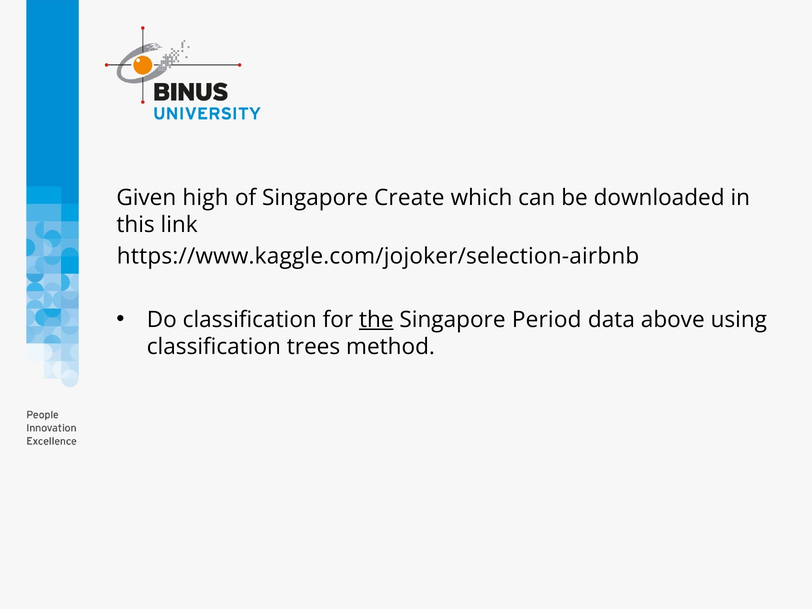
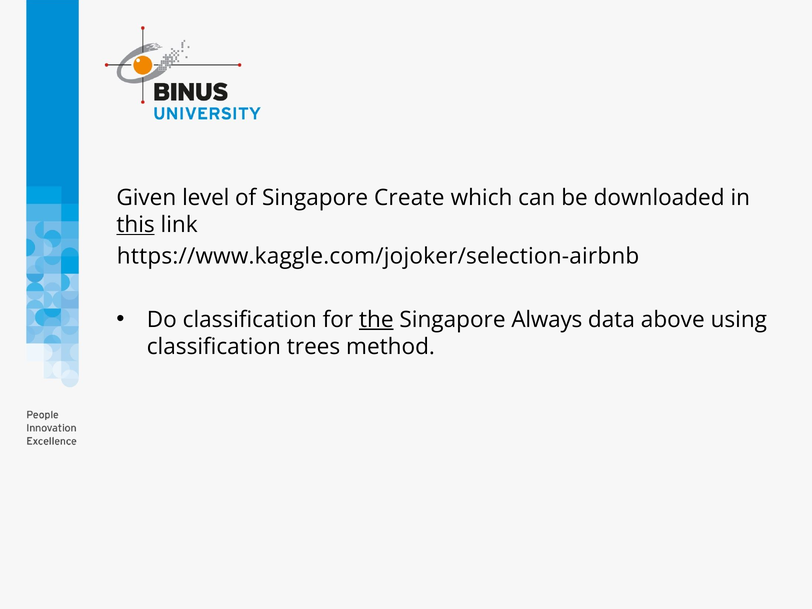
high: high -> level
this underline: none -> present
Period: Period -> Always
